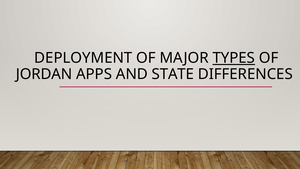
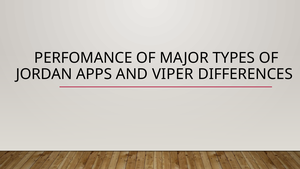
DEPLOYMENT: DEPLOYMENT -> PERFOMANCE
TYPES underline: present -> none
STATE: STATE -> VIPER
